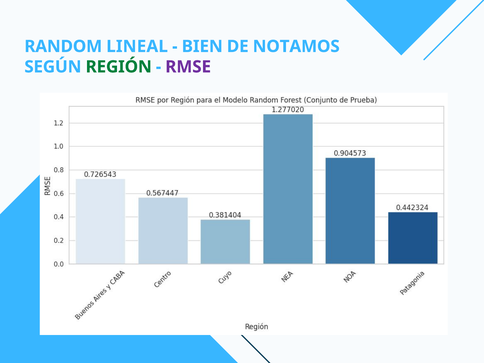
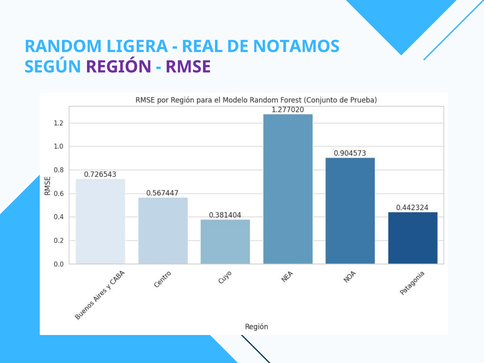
LINEAL: LINEAL -> LIGERA
BIEN: BIEN -> REAL
REGIÓN colour: green -> purple
